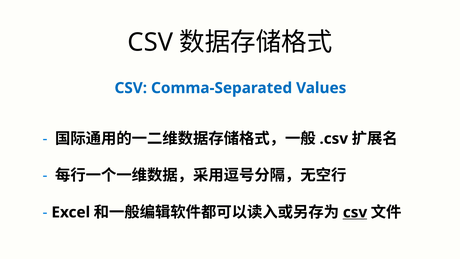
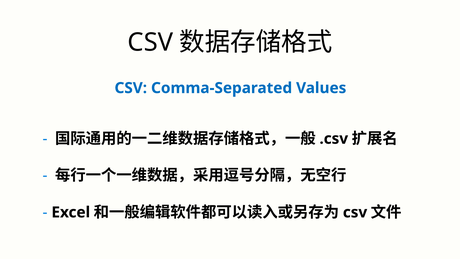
csv at (355, 212) underline: present -> none
